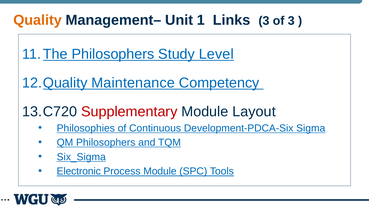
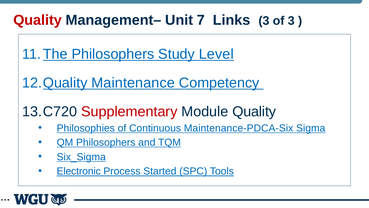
Quality at (38, 20) colour: orange -> red
1: 1 -> 7
Module Layout: Layout -> Quality
Development-PDCA-Six: Development-PDCA-Six -> Maintenance-PDCA-Six
Process Module: Module -> Started
